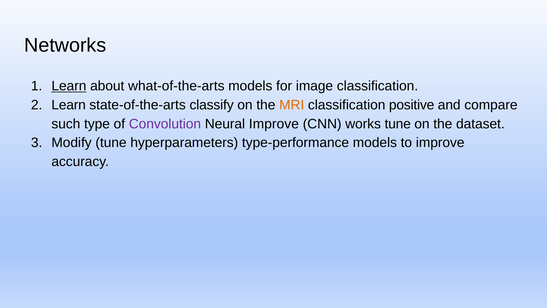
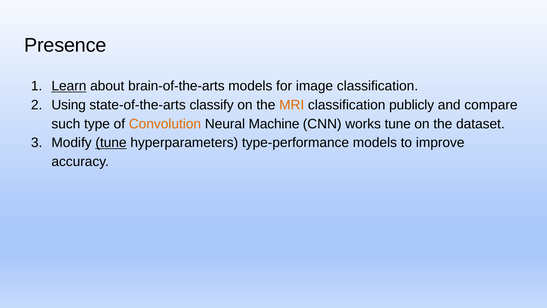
Networks: Networks -> Presence
what-of-the-arts: what-of-the-arts -> brain-of-the-arts
Learn at (69, 105): Learn -> Using
positive: positive -> publicly
Convolution colour: purple -> orange
Neural Improve: Improve -> Machine
tune at (111, 143) underline: none -> present
